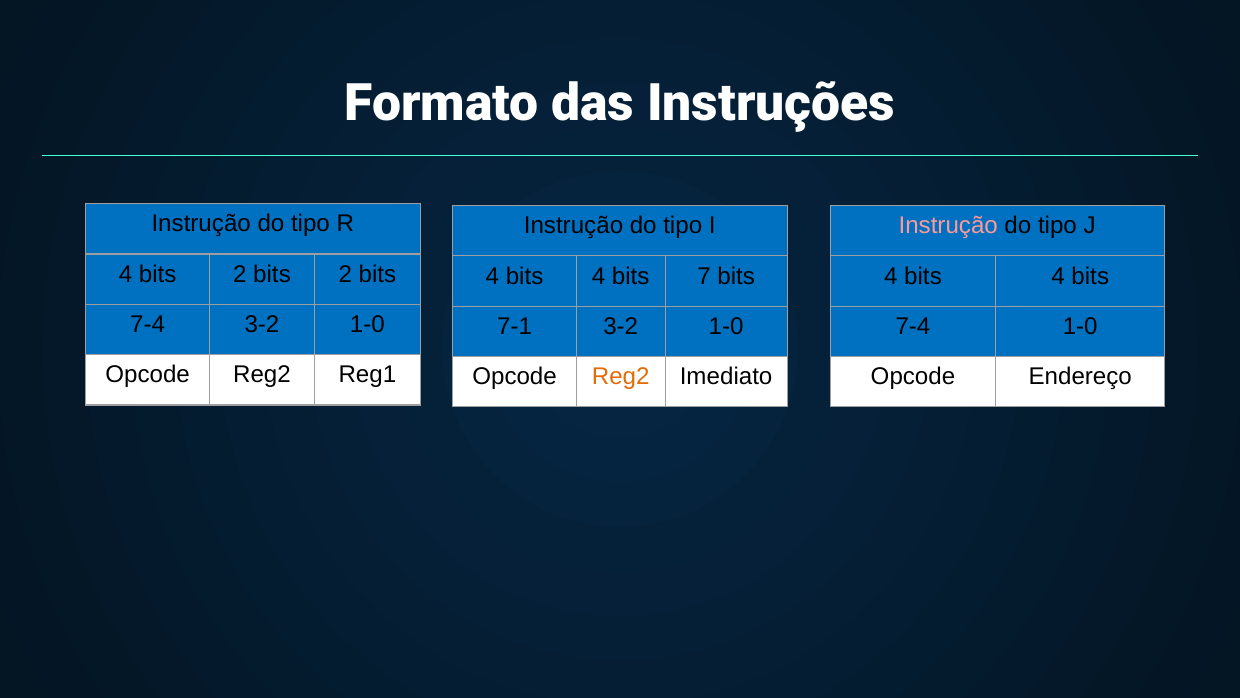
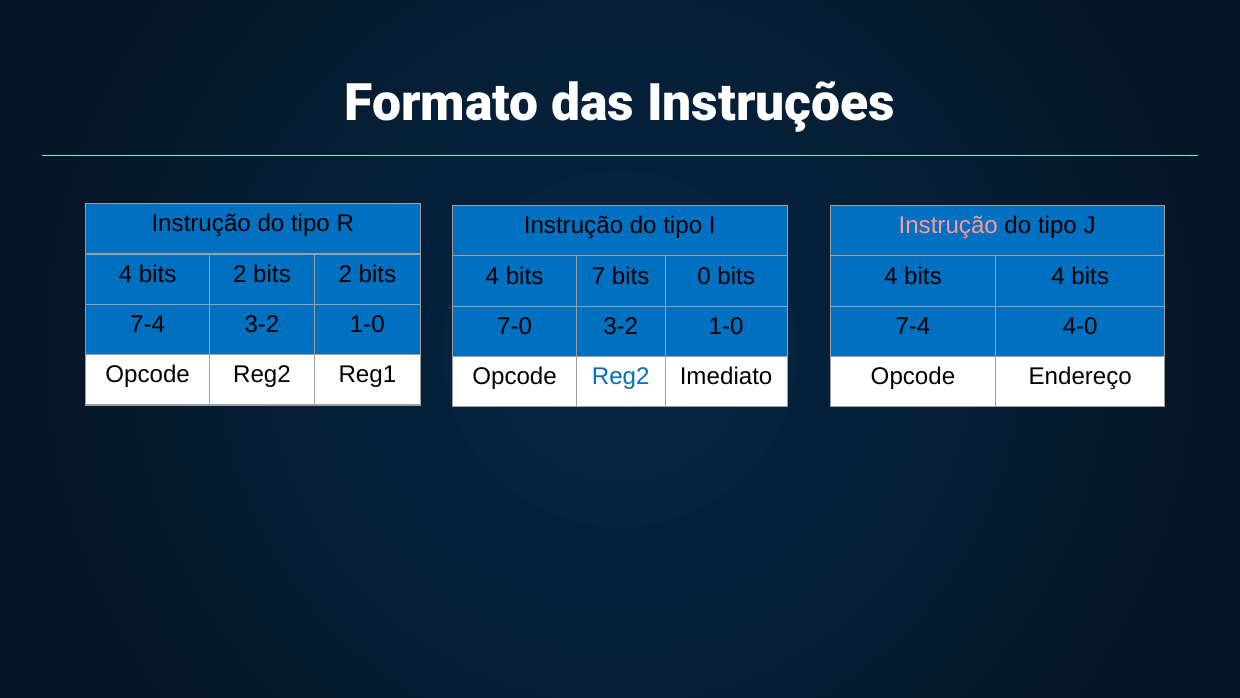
4 at (599, 276): 4 -> 7
7: 7 -> 0
7-1: 7-1 -> 7-0
7-4 1-0: 1-0 -> 4-0
Reg2 at (621, 376) colour: orange -> blue
